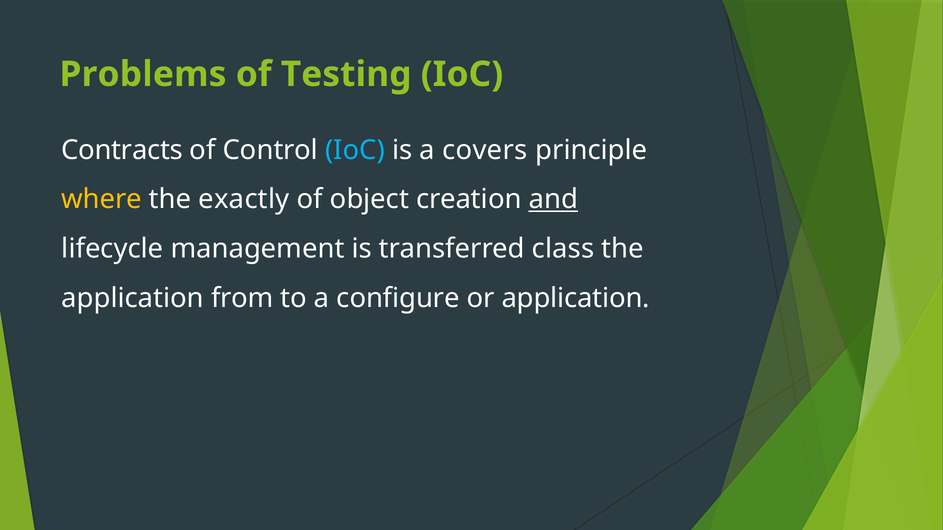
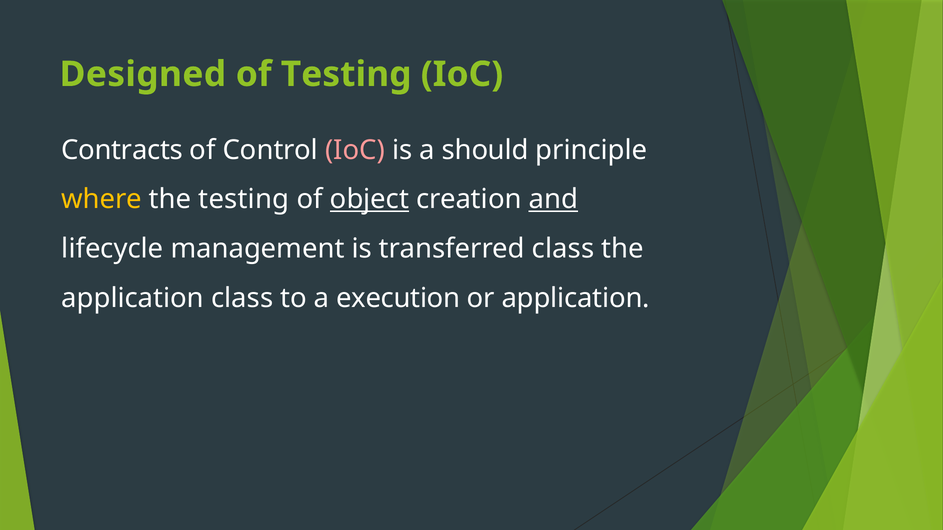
Problems: Problems -> Designed
IoC at (355, 150) colour: light blue -> pink
covers: covers -> should
the exactly: exactly -> testing
object underline: none -> present
application from: from -> class
configure: configure -> execution
